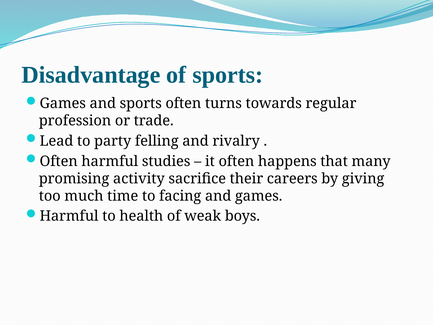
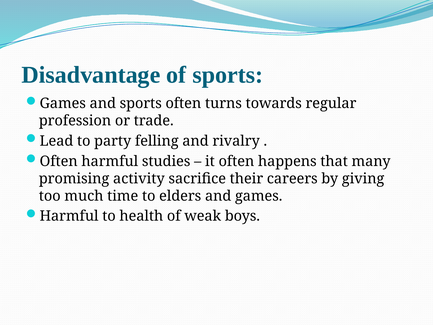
facing: facing -> elders
